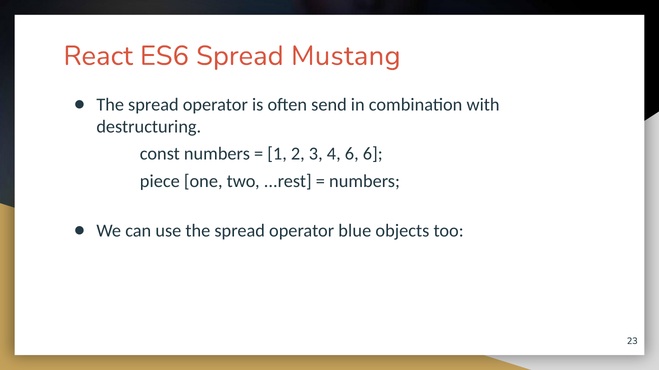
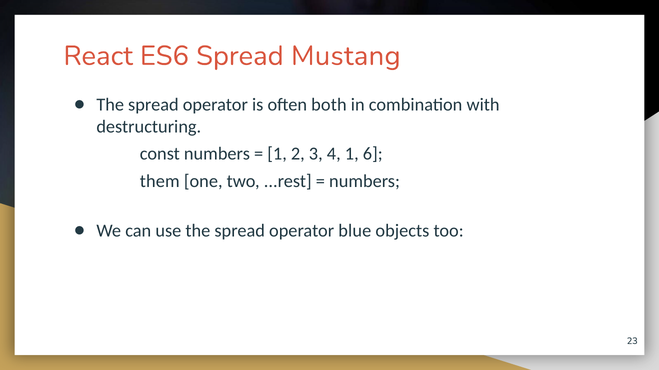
send: send -> both
4 6: 6 -> 1
piece: piece -> them
